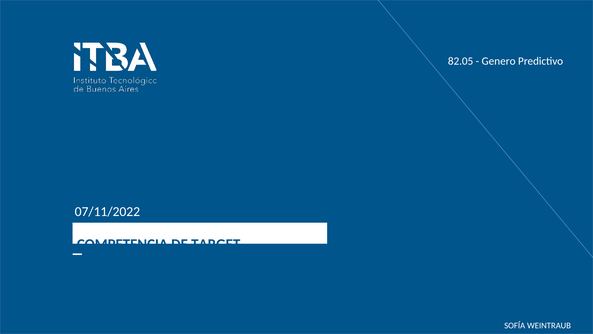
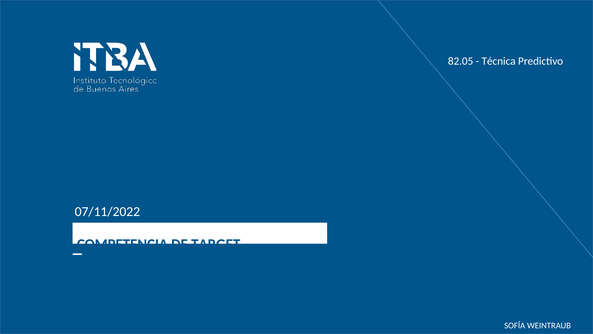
Genero: Genero -> Técnica
